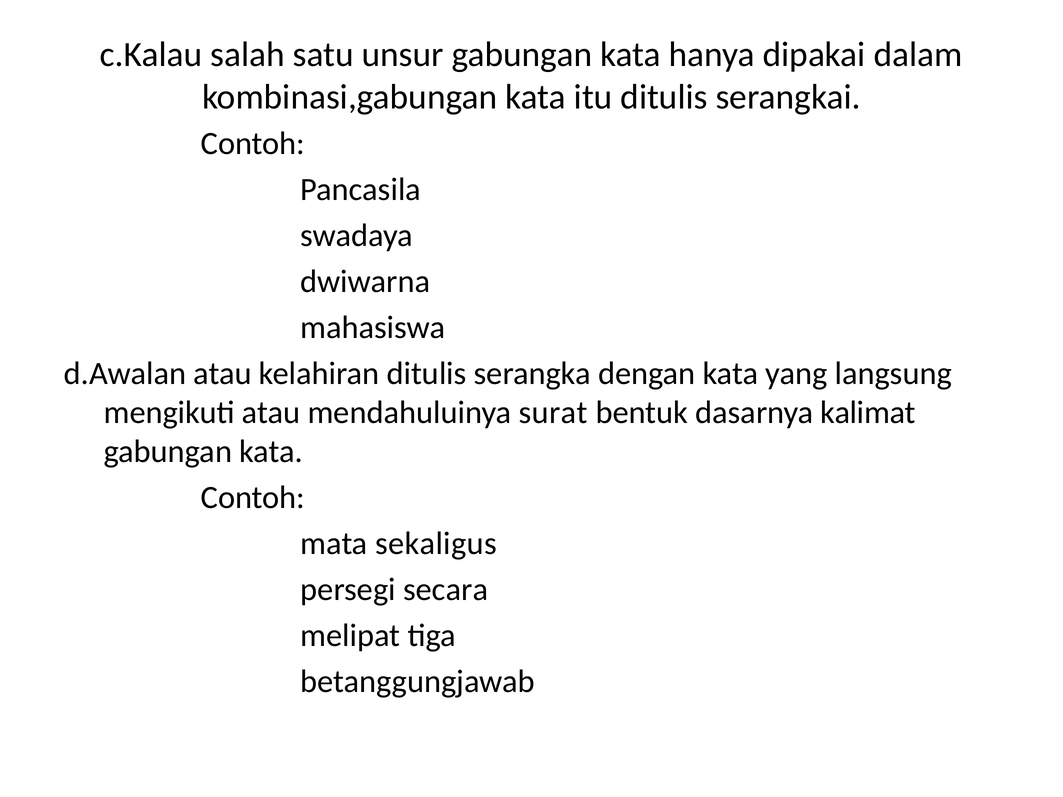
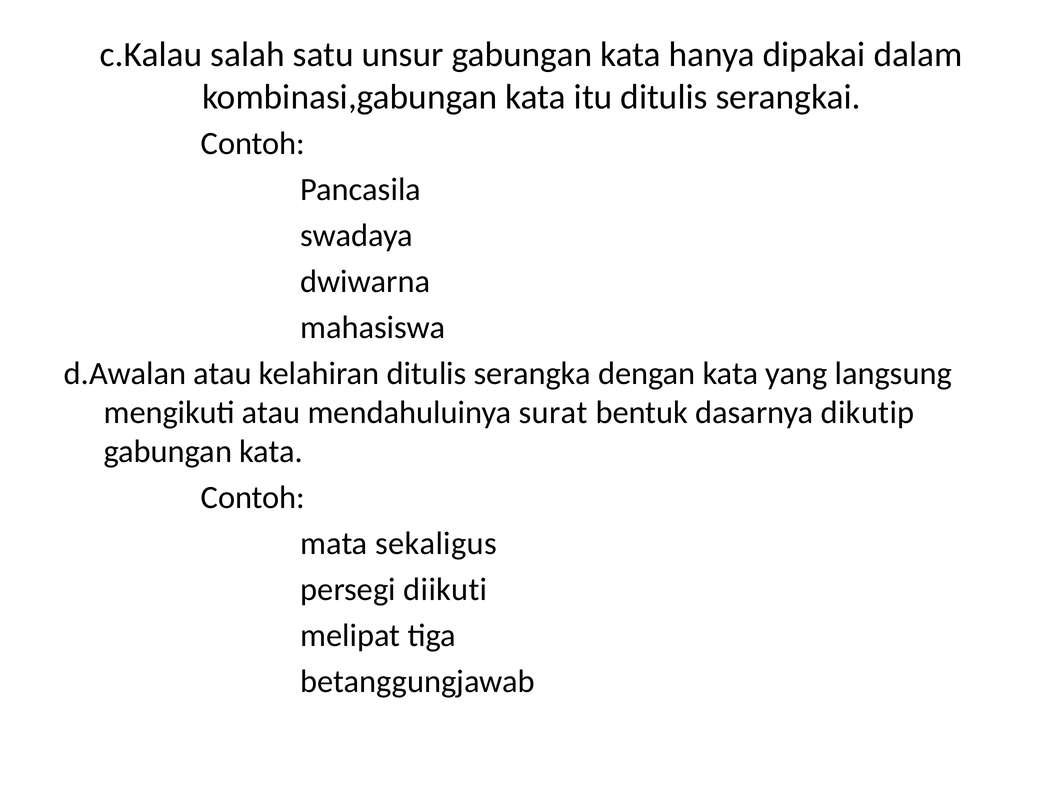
kalimat: kalimat -> dikutip
secara: secara -> diikuti
